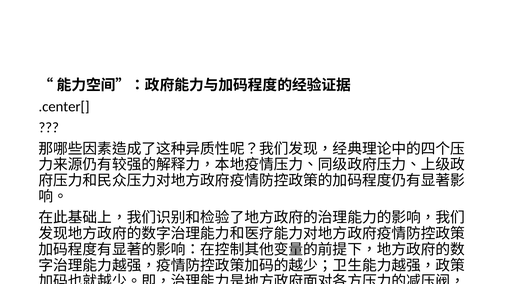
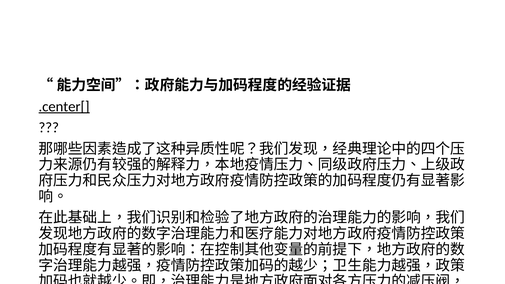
.center[ underline: none -> present
